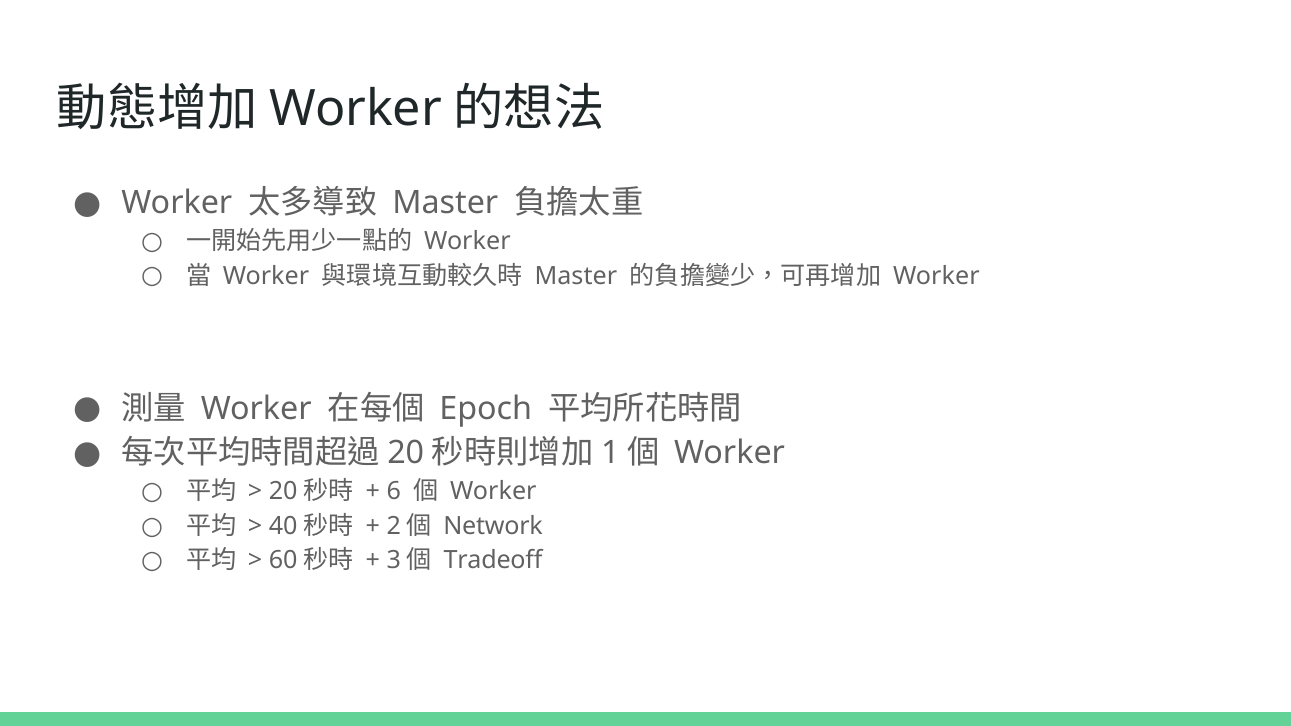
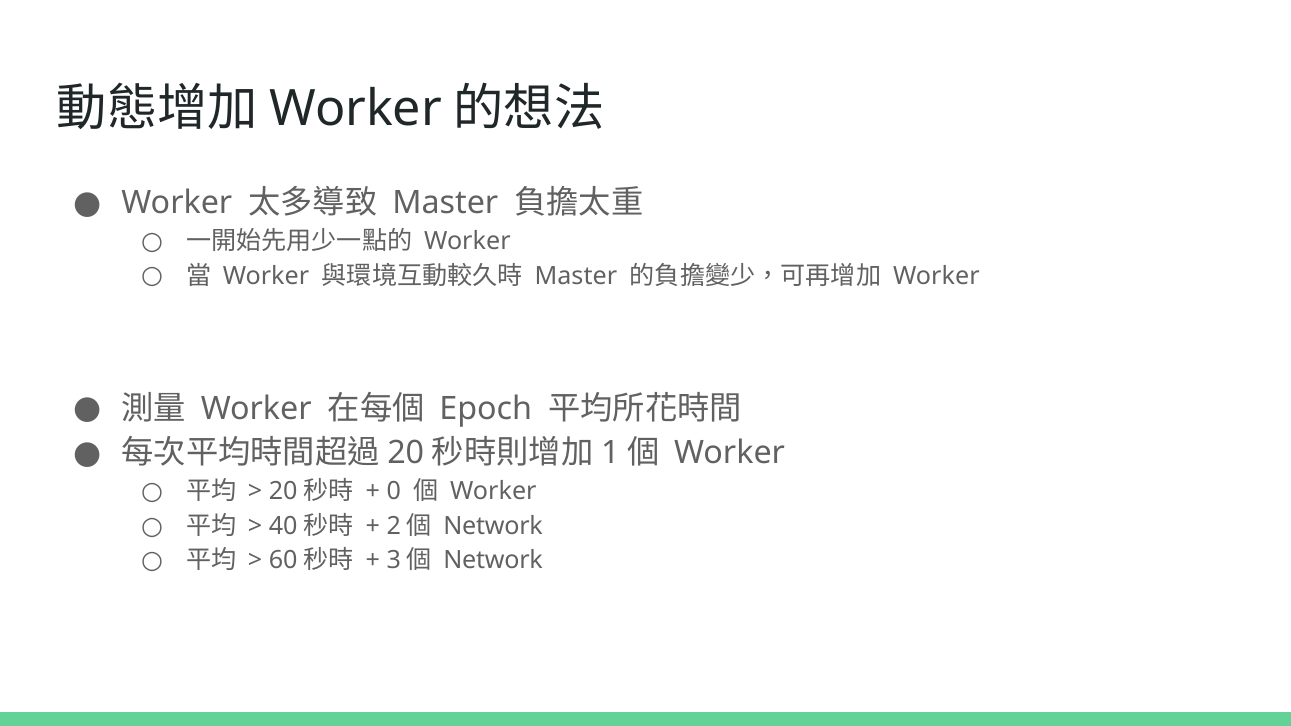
6: 6 -> 0
Tradeoff at (493, 561): Tradeoff -> Network
